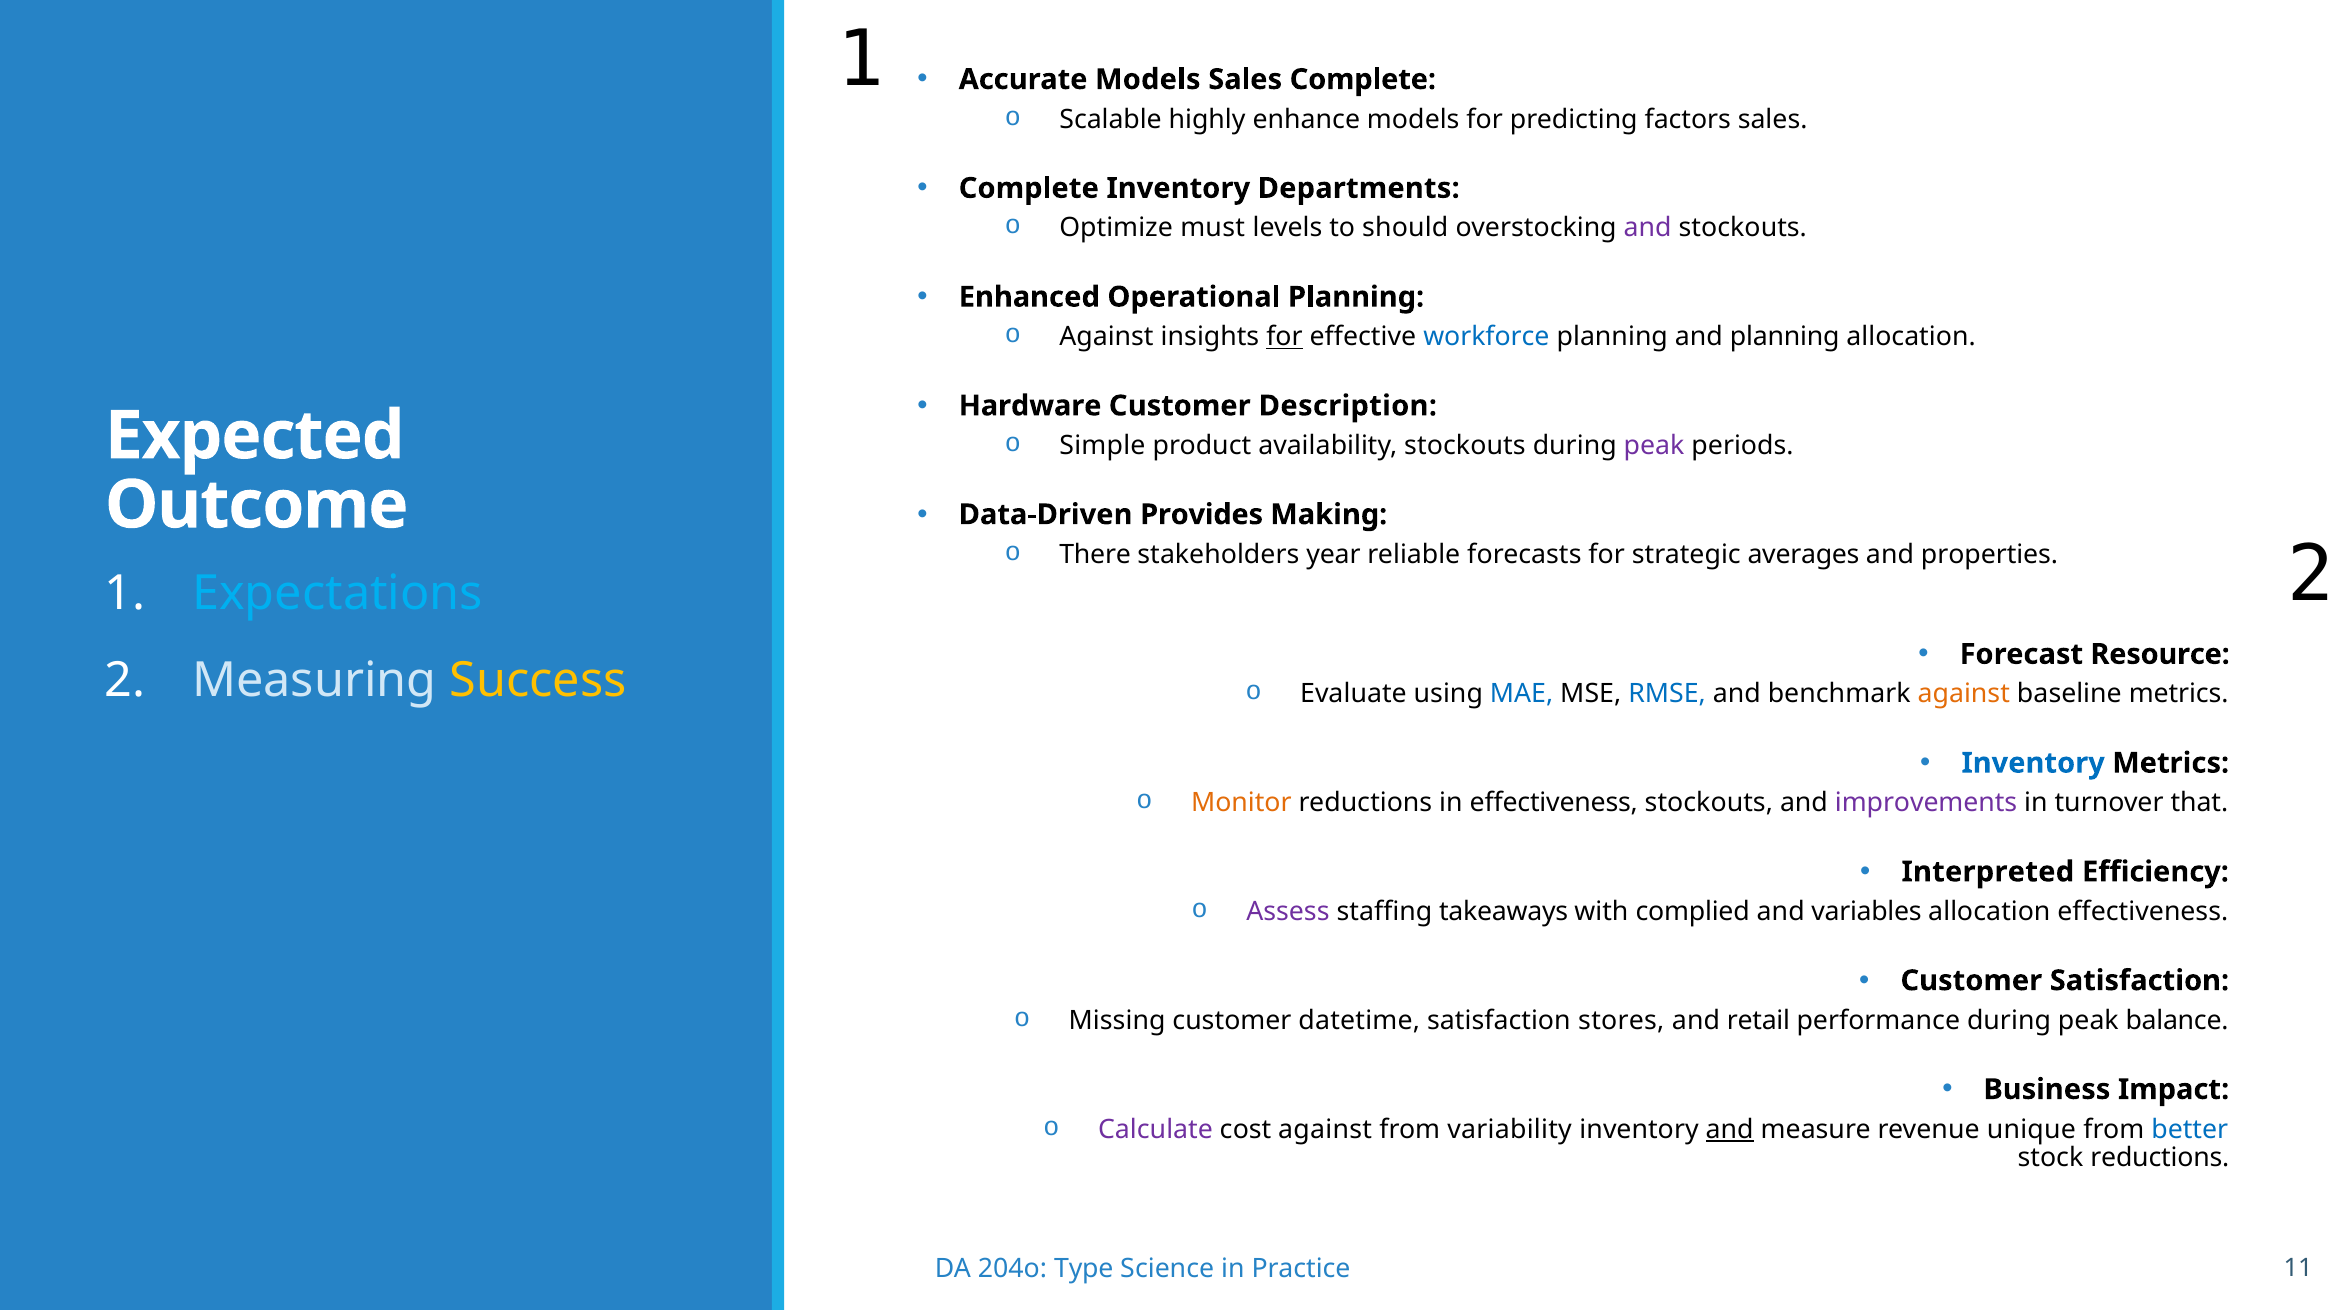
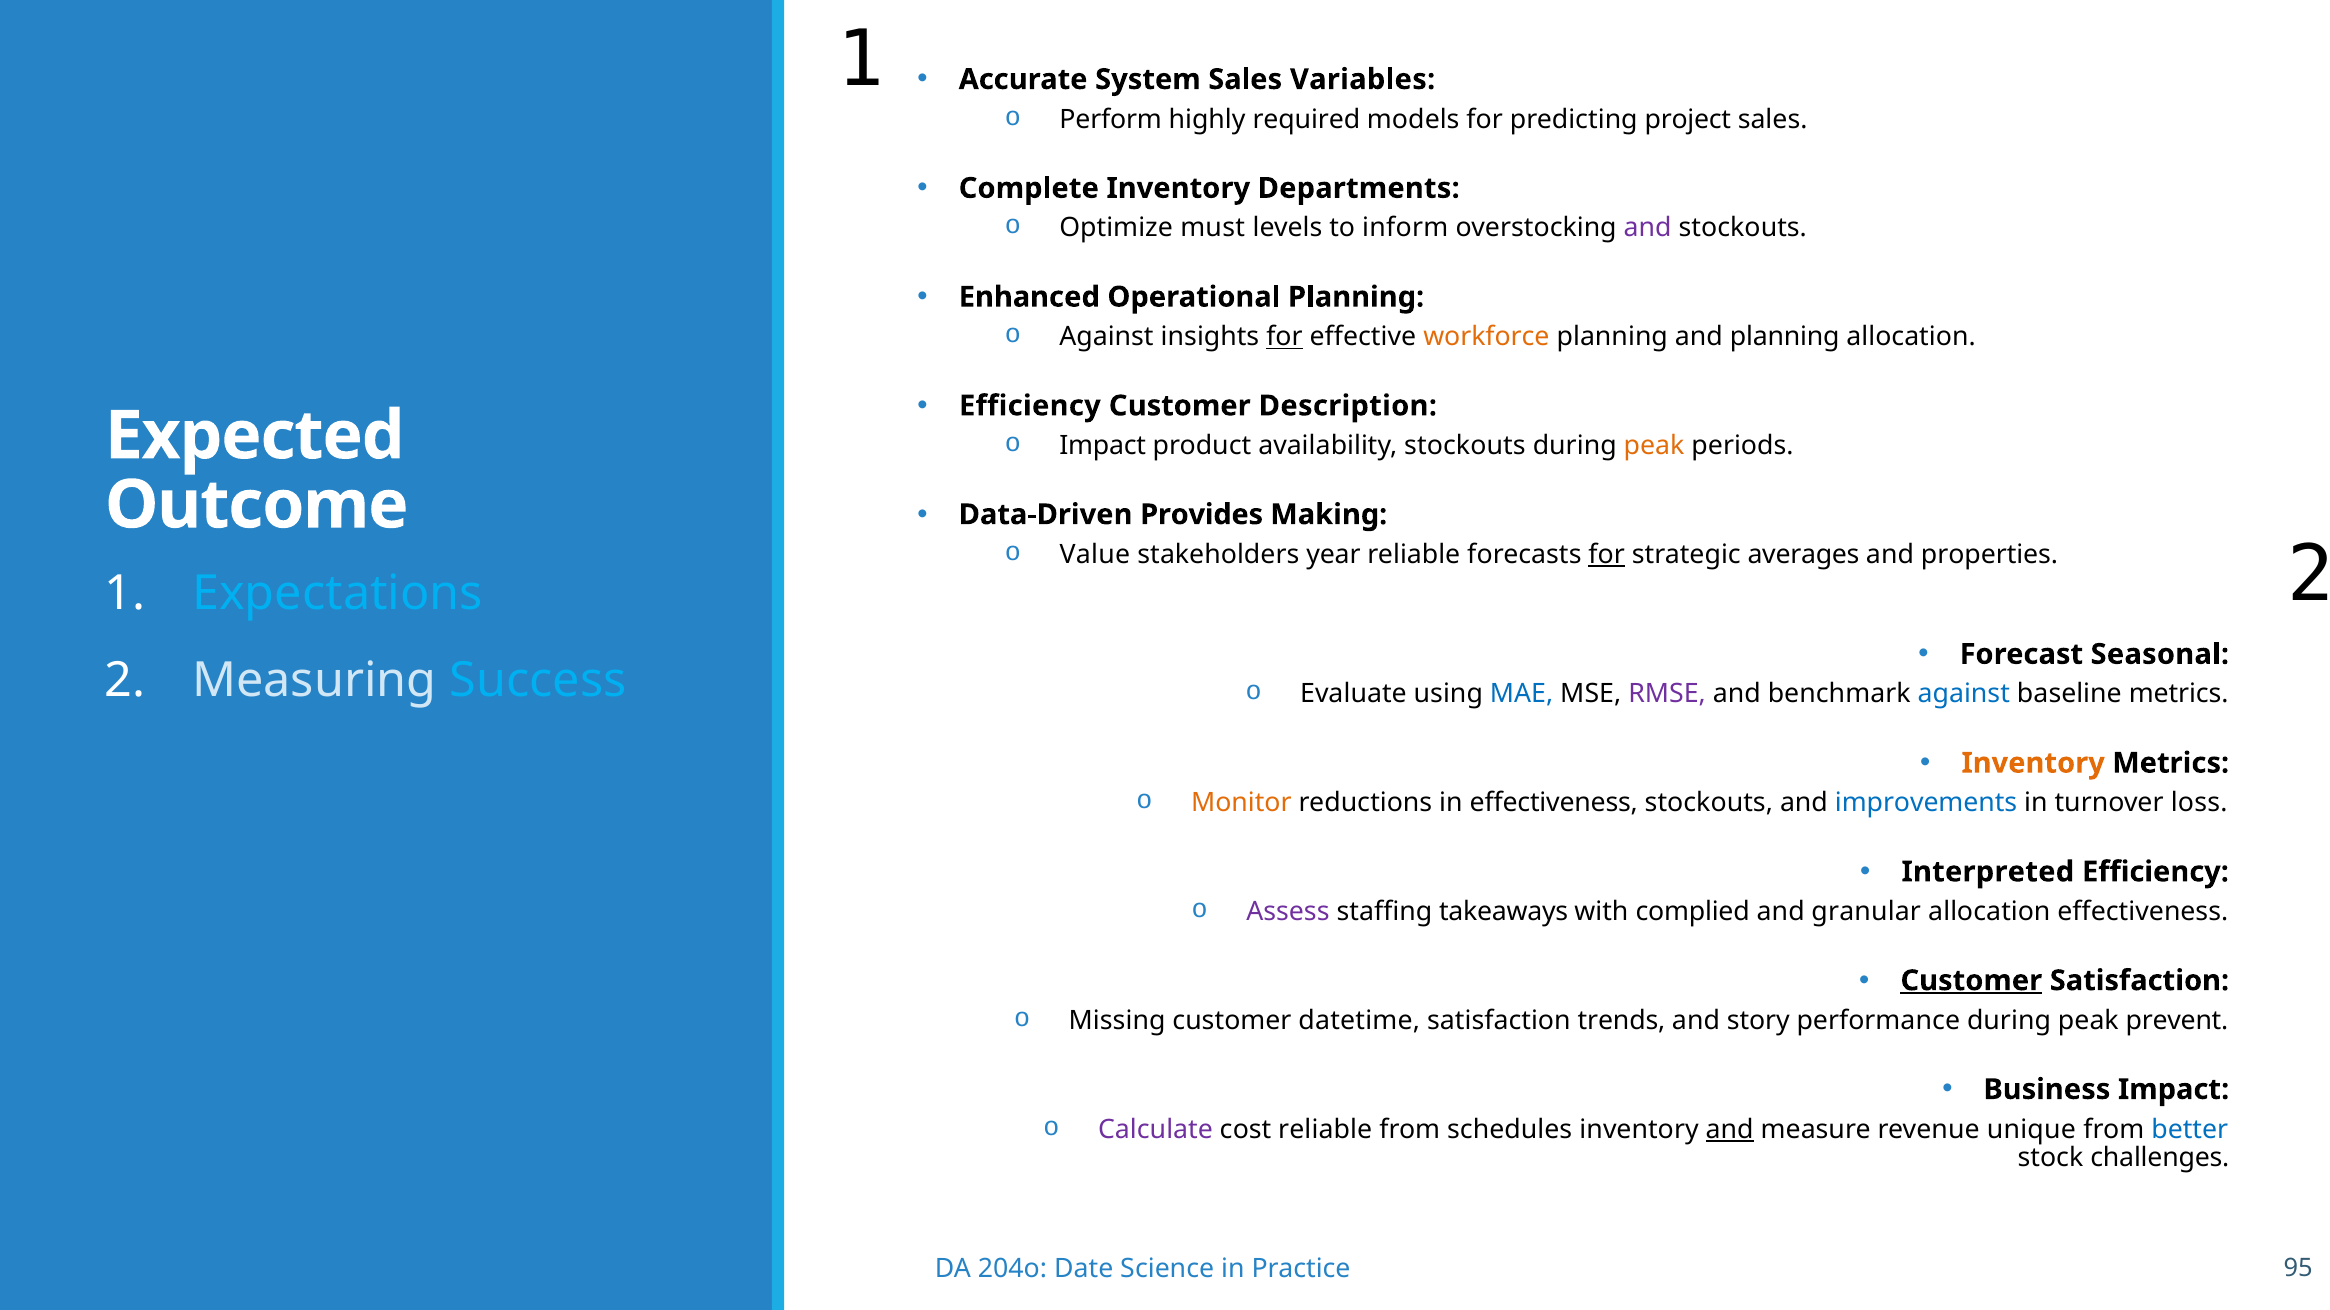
Accurate Models: Models -> System
Sales Complete: Complete -> Variables
Scalable: Scalable -> Perform
enhance: enhance -> required
factors: factors -> project
should: should -> inform
workforce colour: blue -> orange
Hardware at (1030, 406): Hardware -> Efficiency
Simple at (1102, 446): Simple -> Impact
peak at (1654, 446) colour: purple -> orange
There: There -> Value
for at (1607, 555) underline: none -> present
Resource: Resource -> Seasonal
Success colour: yellow -> light blue
RMSE colour: blue -> purple
against at (1964, 695) colour: orange -> blue
Inventory at (2033, 763) colour: blue -> orange
improvements colour: purple -> blue
that: that -> loss
variables: variables -> granular
Customer at (1971, 981) underline: none -> present
stores: stores -> trends
retail: retail -> story
balance: balance -> prevent
cost against: against -> reliable
variability: variability -> schedules
stock reductions: reductions -> challenges
Type: Type -> Date
11: 11 -> 95
